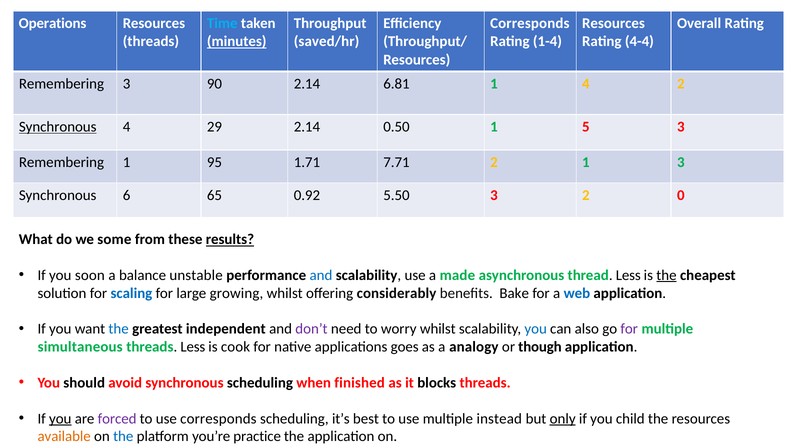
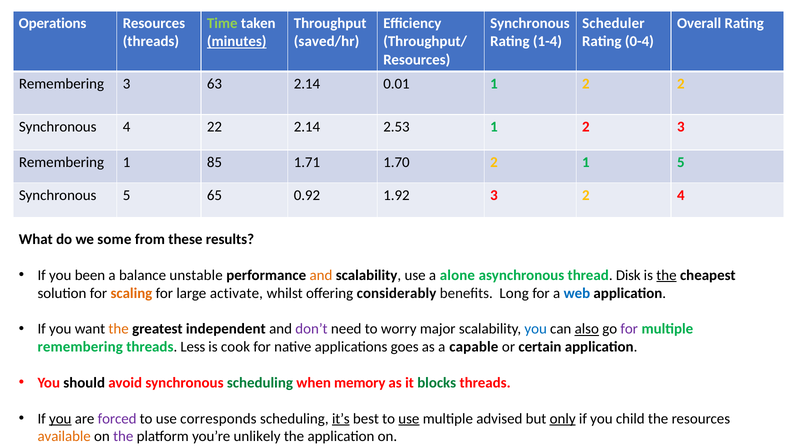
Time colour: light blue -> light green
Corresponds at (530, 23): Corresponds -> Synchronous
Resources at (613, 23): Resources -> Scheduler
4-4: 4-4 -> 0-4
90: 90 -> 63
6.81: 6.81 -> 0.01
4 at (586, 84): 4 -> 2
Synchronous at (58, 127) underline: present -> none
29: 29 -> 22
0.50: 0.50 -> 2.53
5 at (586, 127): 5 -> 2
95: 95 -> 85
7.71: 7.71 -> 1.70
1 3: 3 -> 5
Synchronous 6: 6 -> 5
5.50: 5.50 -> 1.92
2 0: 0 -> 4
results underline: present -> none
soon: soon -> been
and at (321, 275) colour: blue -> orange
made: made -> alone
thread Less: Less -> Disk
scaling colour: blue -> orange
growing: growing -> activate
Bake: Bake -> Long
the at (119, 329) colour: blue -> orange
worry whilst: whilst -> major
also underline: none -> present
simultaneous at (80, 347): simultaneous -> remembering
analogy: analogy -> capable
though: though -> certain
scheduling at (260, 383) colour: black -> green
finished: finished -> memory
blocks colour: black -> green
it’s underline: none -> present
use at (409, 418) underline: none -> present
instead: instead -> advised
the at (123, 436) colour: blue -> purple
practice: practice -> unlikely
